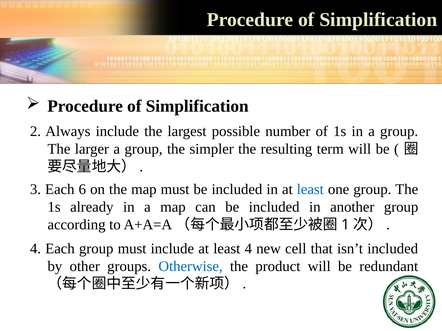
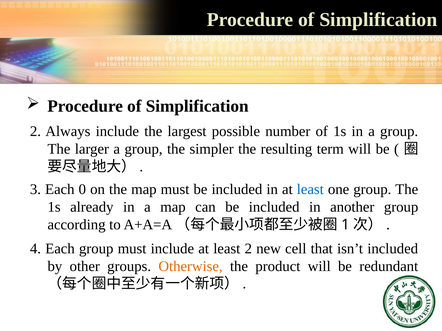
6: 6 -> 0
least 4: 4 -> 2
Otherwise colour: blue -> orange
